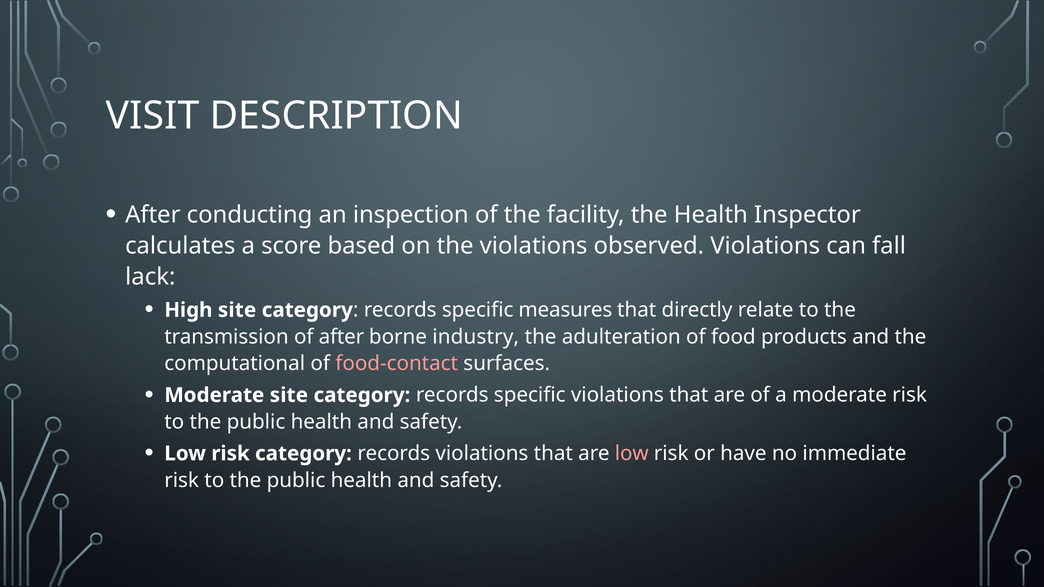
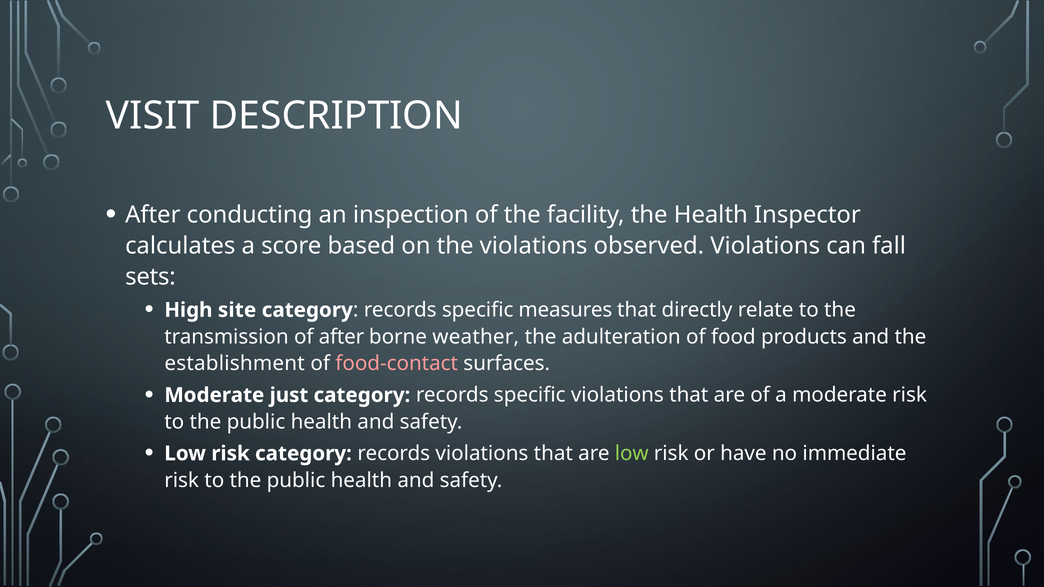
lack: lack -> sets
industry: industry -> weather
computational: computational -> establishment
Moderate site: site -> just
low at (632, 454) colour: pink -> light green
